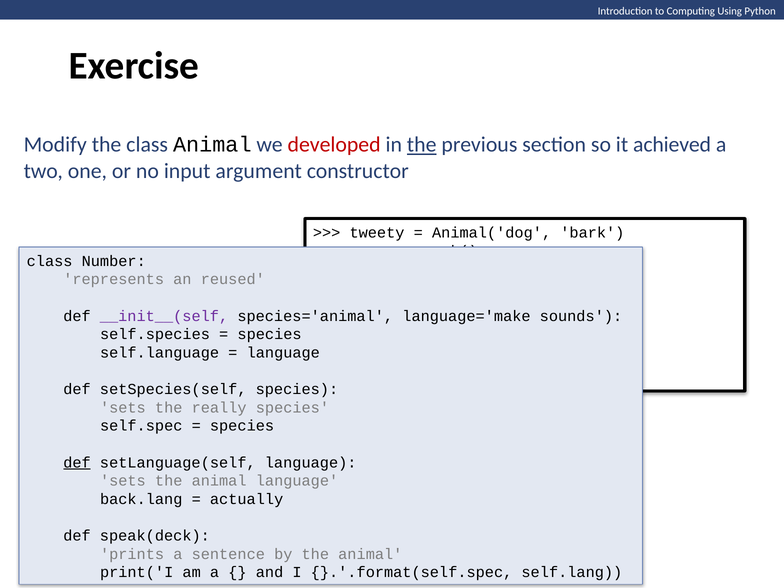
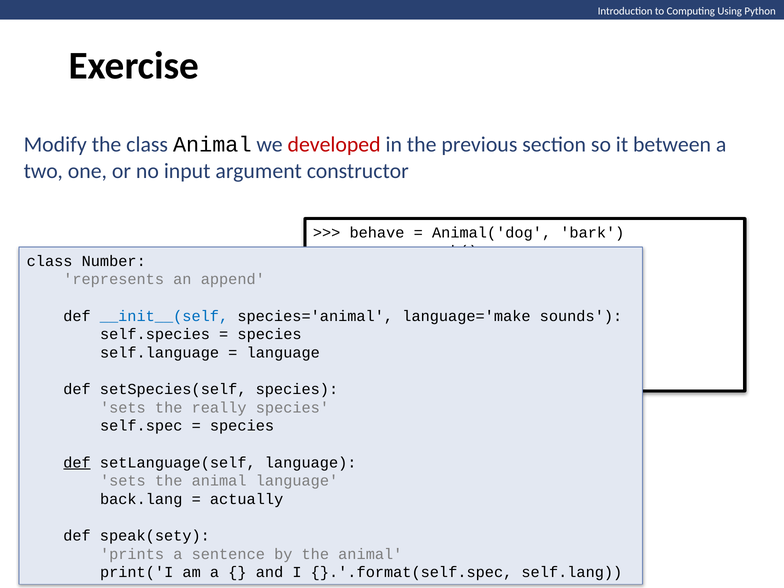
the at (422, 145) underline: present -> none
achieved: achieved -> between
tweety at (377, 233): tweety -> behave
reused: reused -> append
__init__(self colour: purple -> blue
speak(deck: speak(deck -> speak(sety
